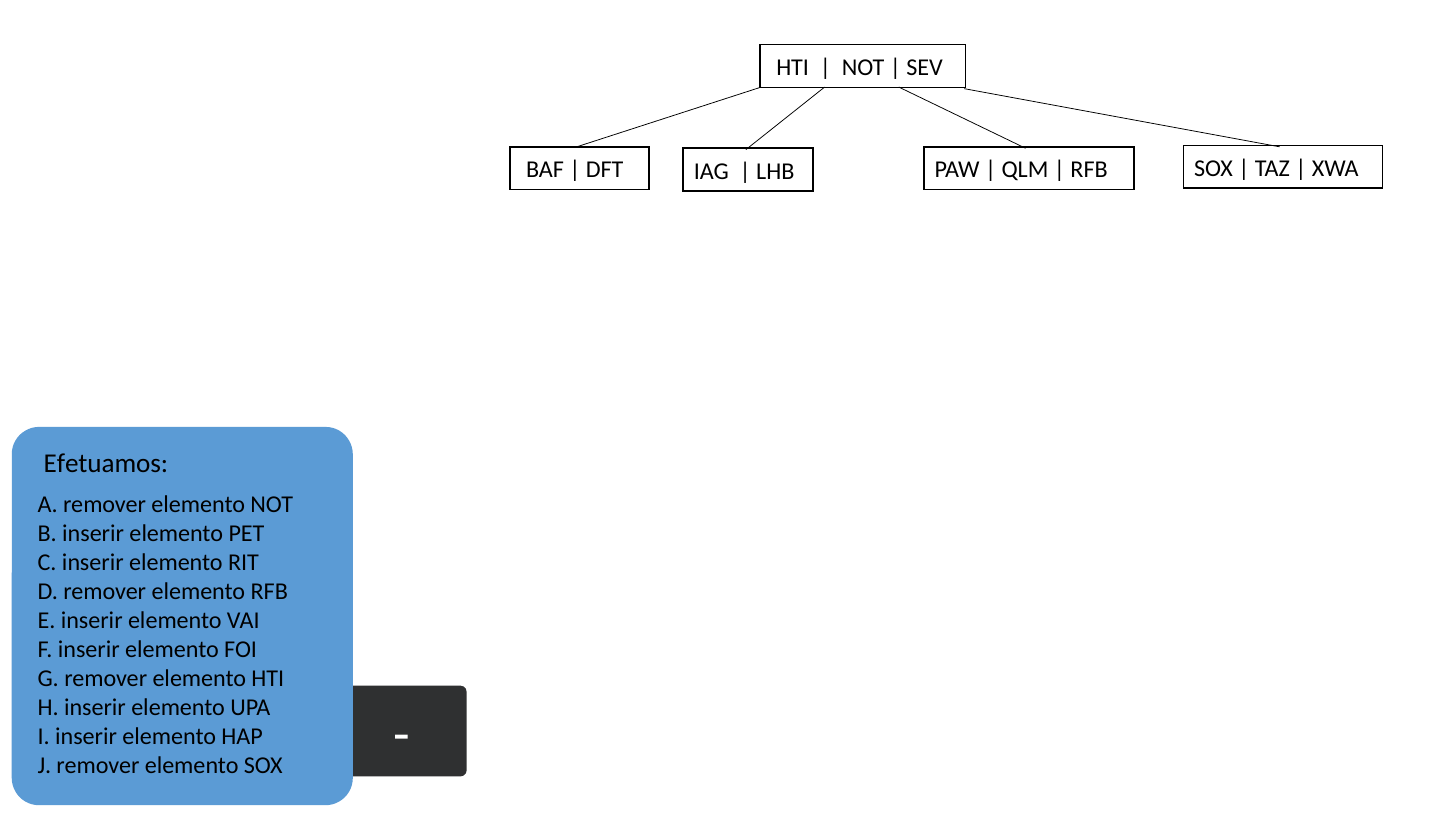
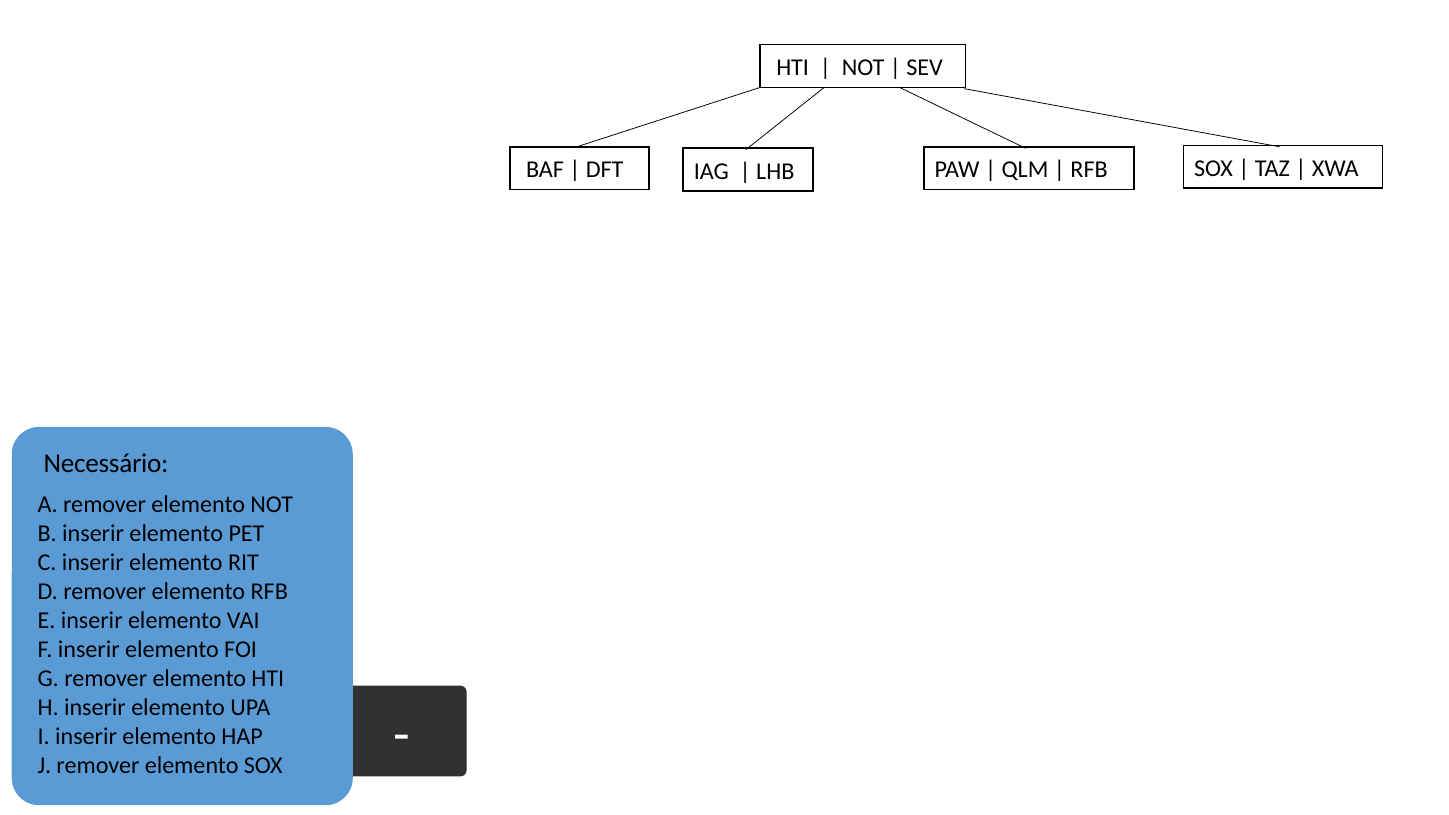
Efetuamos: Efetuamos -> Necessário
